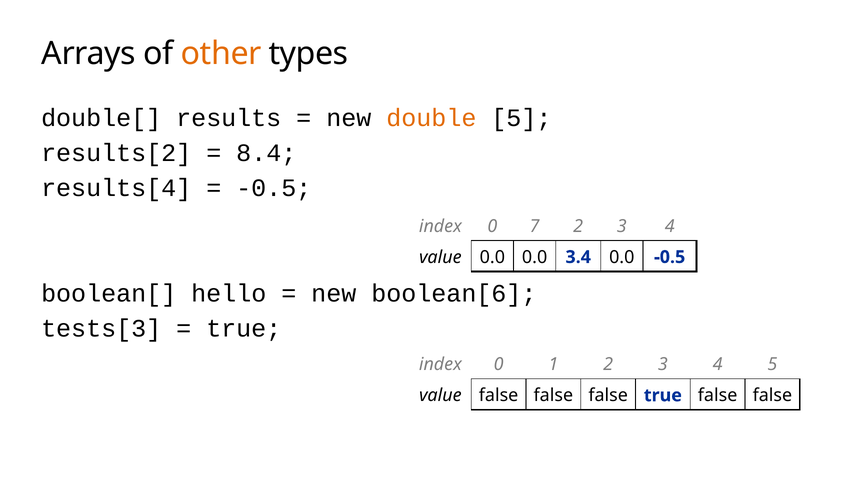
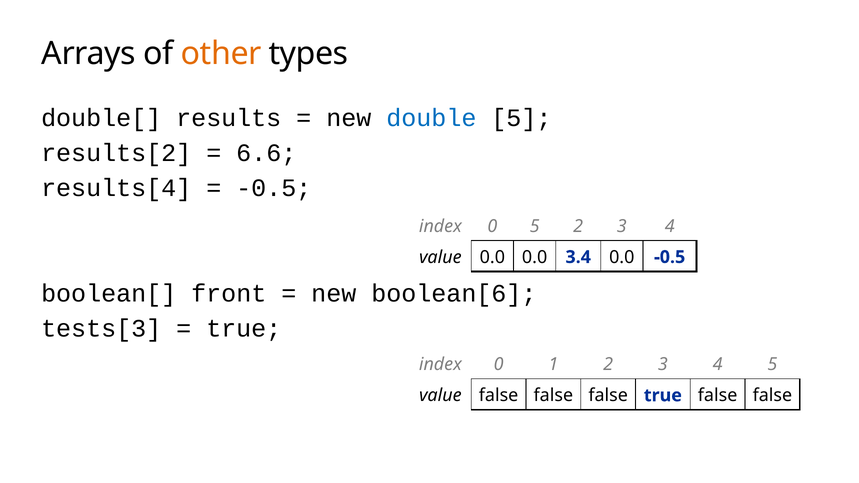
double colour: orange -> blue
8.4: 8.4 -> 6.6
0 7: 7 -> 5
hello: hello -> front
